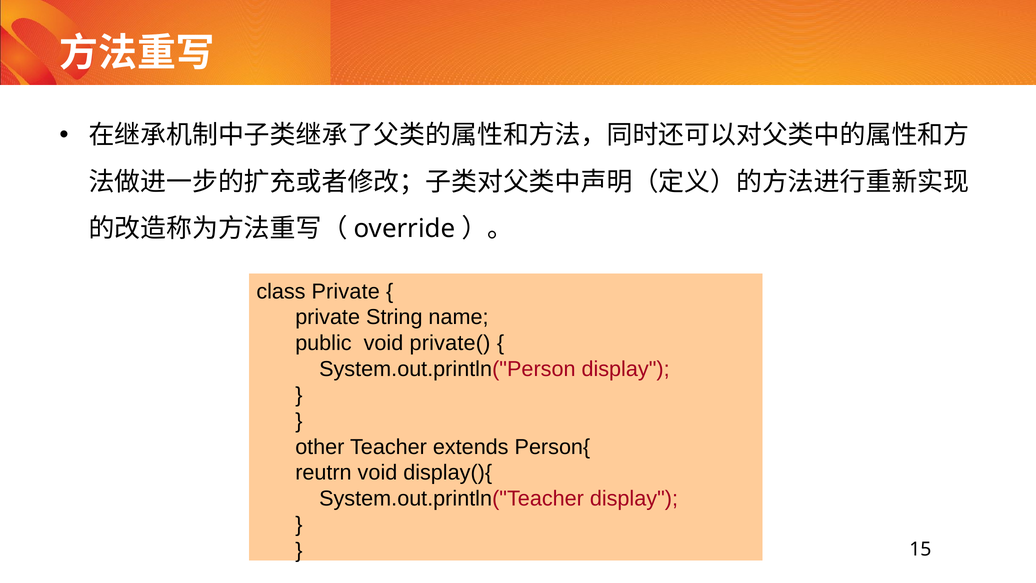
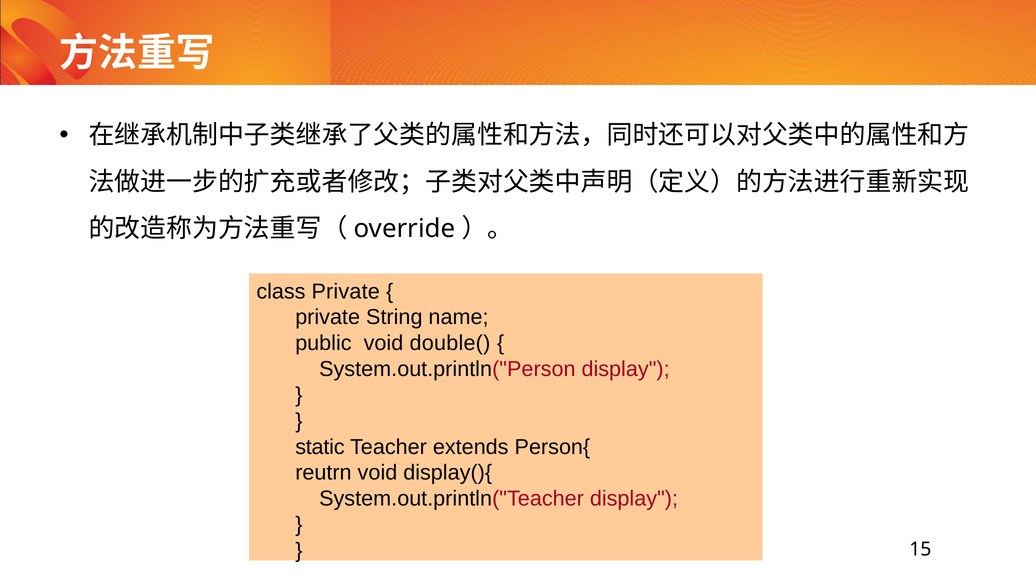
private(: private( -> double(
other: other -> static
